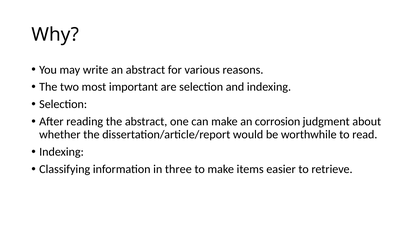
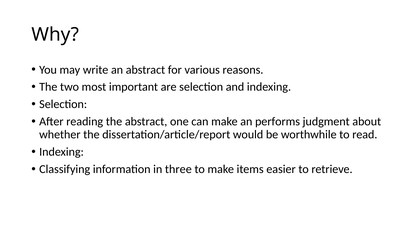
corrosion: corrosion -> performs
